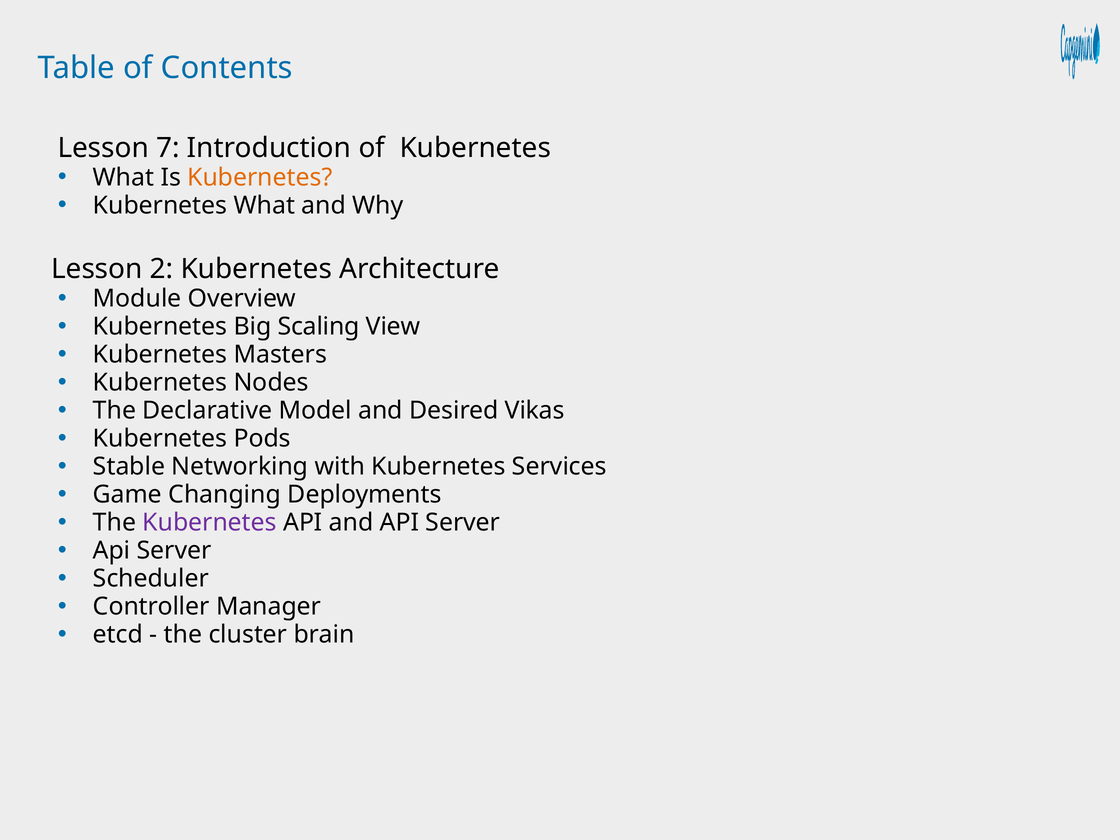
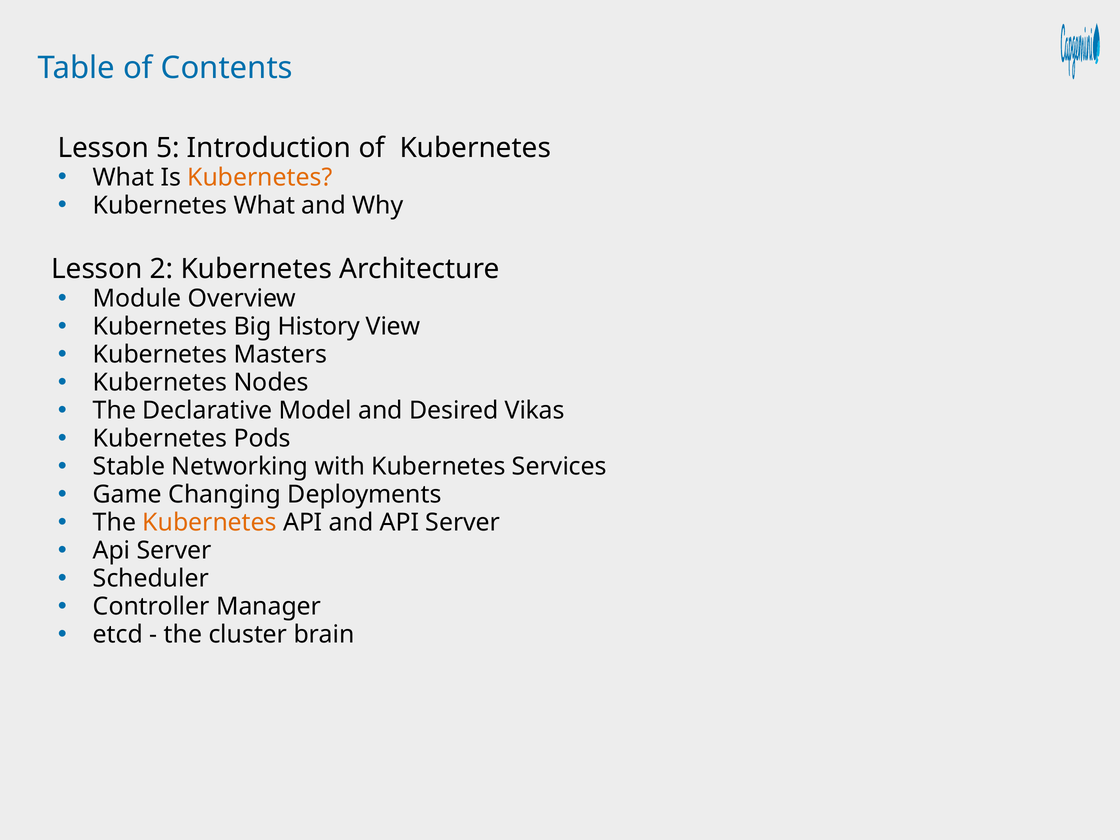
7: 7 -> 5
Scaling: Scaling -> History
Kubernetes at (210, 523) colour: purple -> orange
